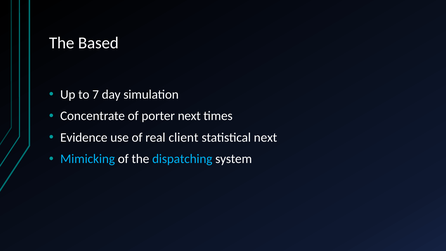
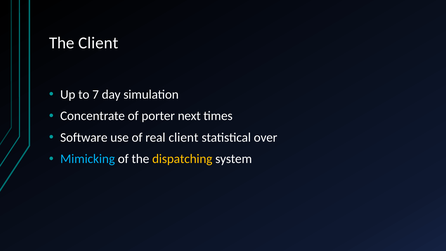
The Based: Based -> Client
Evidence: Evidence -> Software
statistical next: next -> over
dispatching colour: light blue -> yellow
